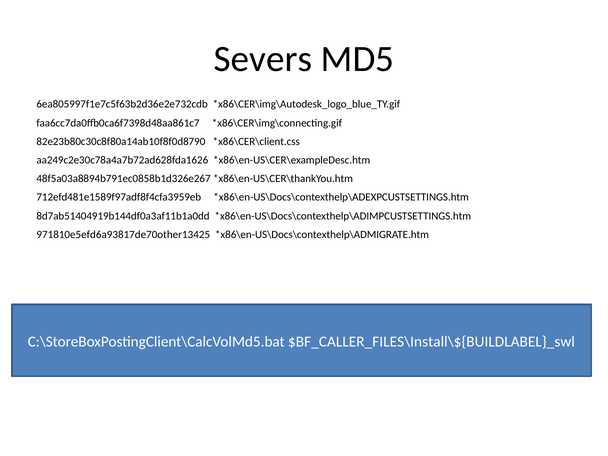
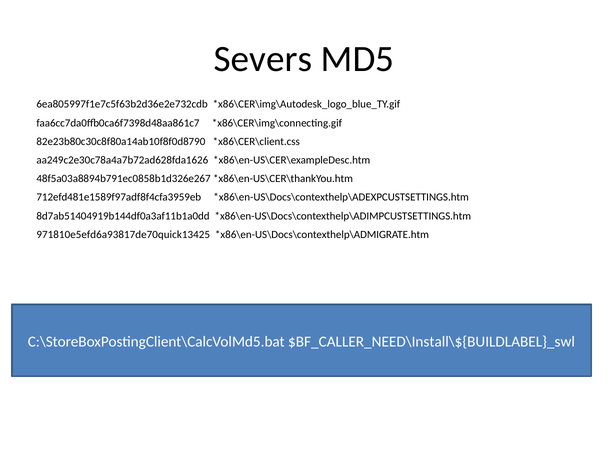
971810e5efd6a93817de70other13425: 971810e5efd6a93817de70other13425 -> 971810e5efd6a93817de70quick13425
$BF_CALLER_FILES\Install\${BUILDLABEL}_swl: $BF_CALLER_FILES\Install\${BUILDLABEL}_swl -> $BF_CALLER_NEED\Install\${BUILDLABEL}_swl
